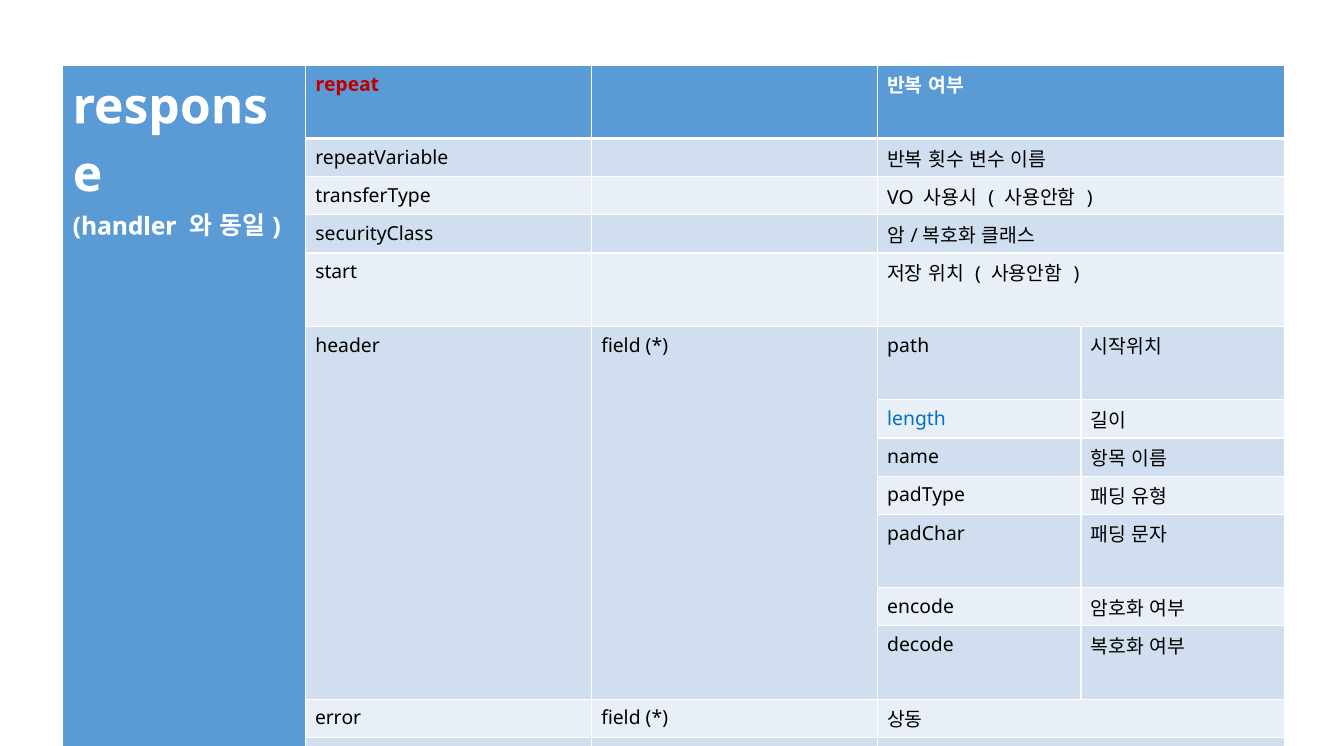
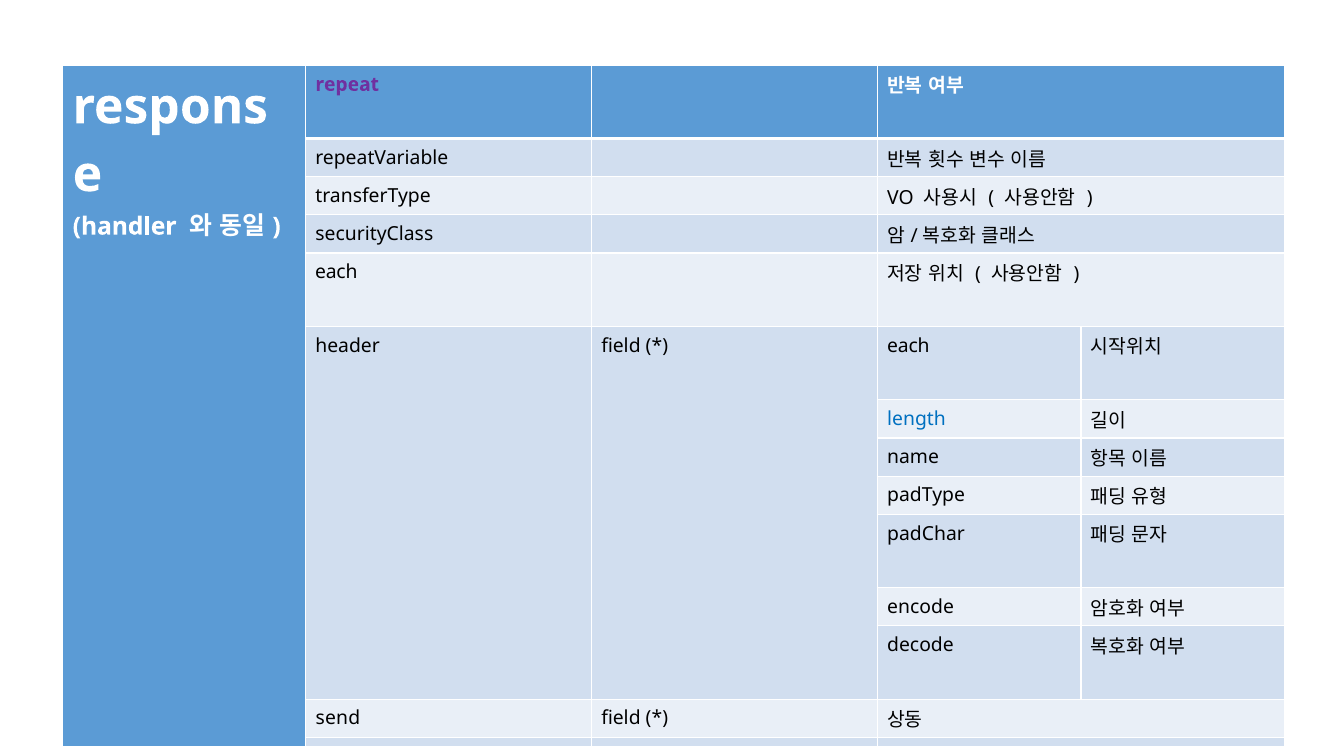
repeat colour: red -> purple
start at (336, 272): start -> each
path at (908, 346): path -> each
error: error -> send
